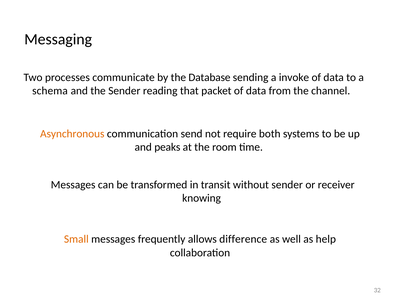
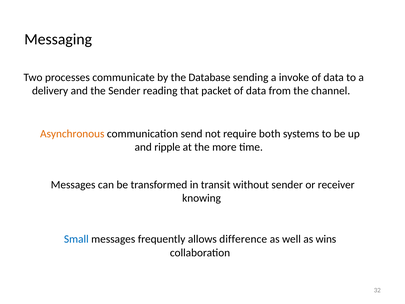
schema: schema -> delivery
peaks: peaks -> ripple
room: room -> more
Small colour: orange -> blue
help: help -> wins
